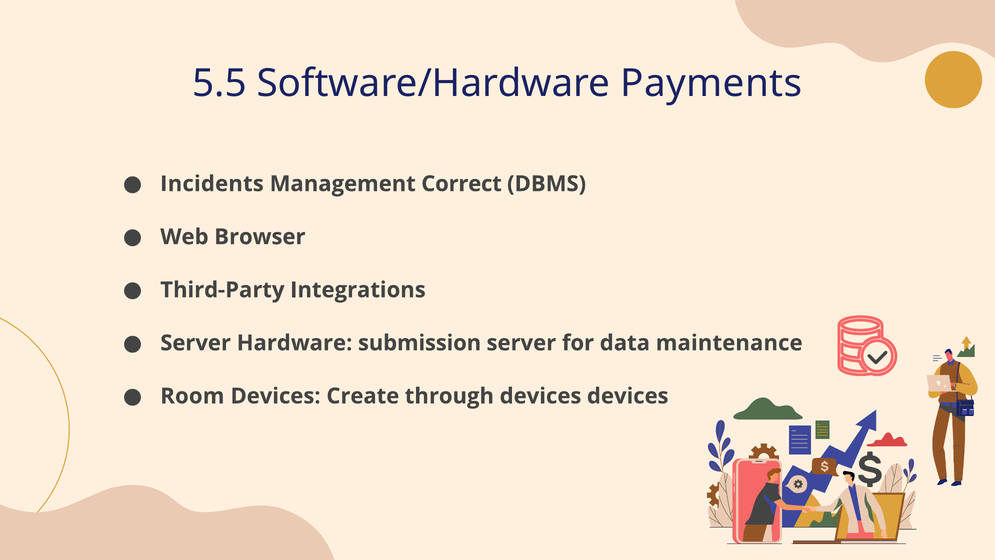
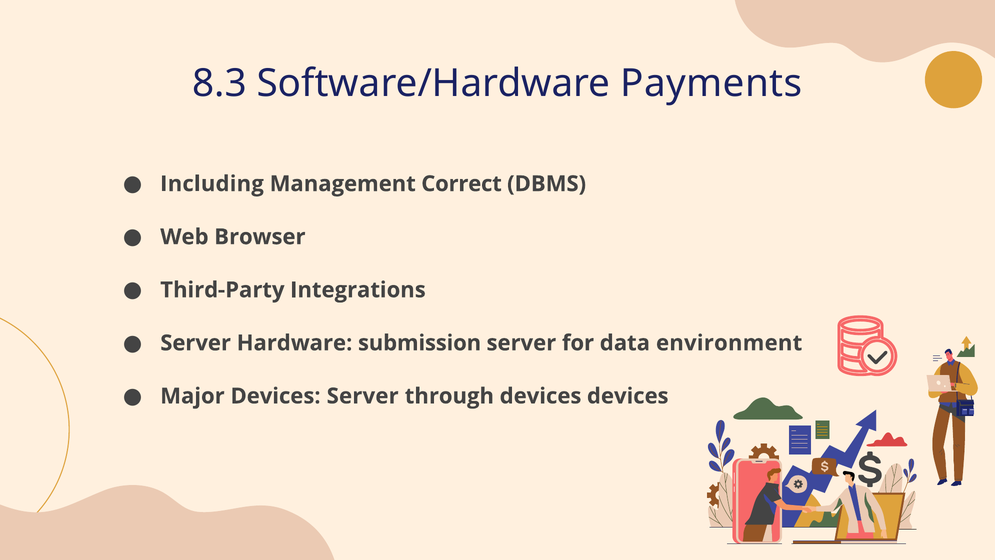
5.5: 5.5 -> 8.3
Incidents: Incidents -> Including
maintenance: maintenance -> environment
Room: Room -> Major
Devices Create: Create -> Server
